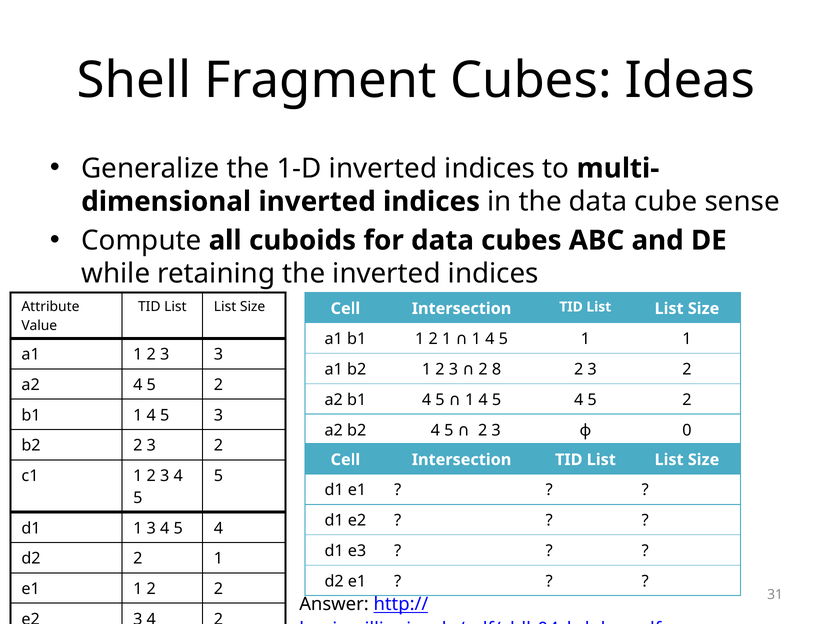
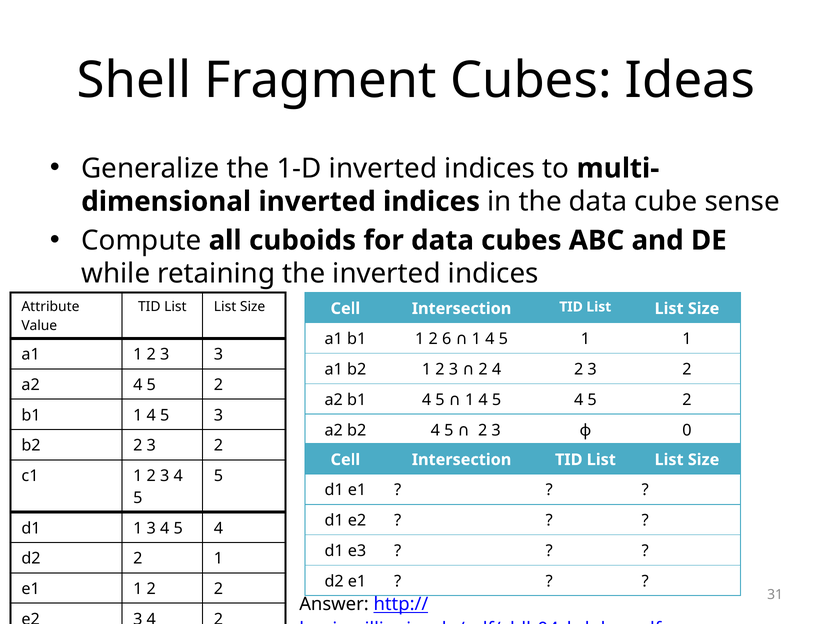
1 2 1: 1 -> 6
2 8: 8 -> 4
